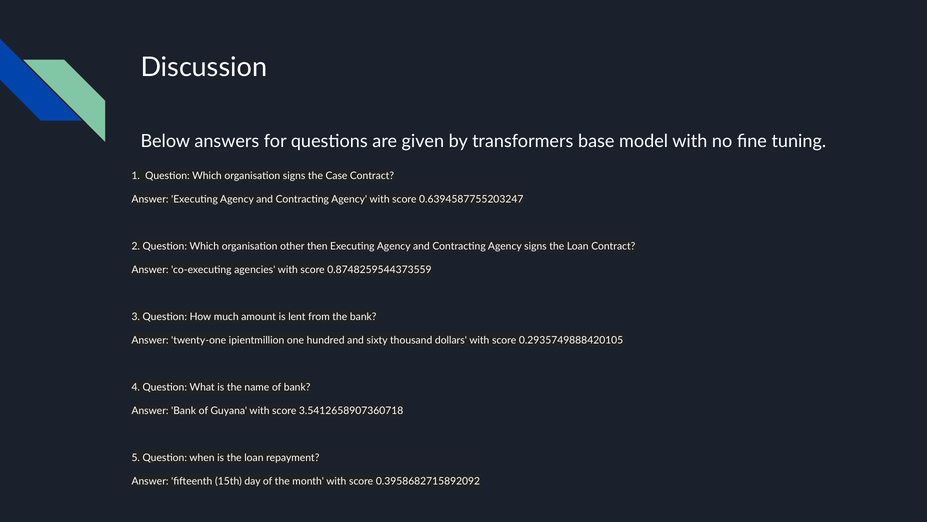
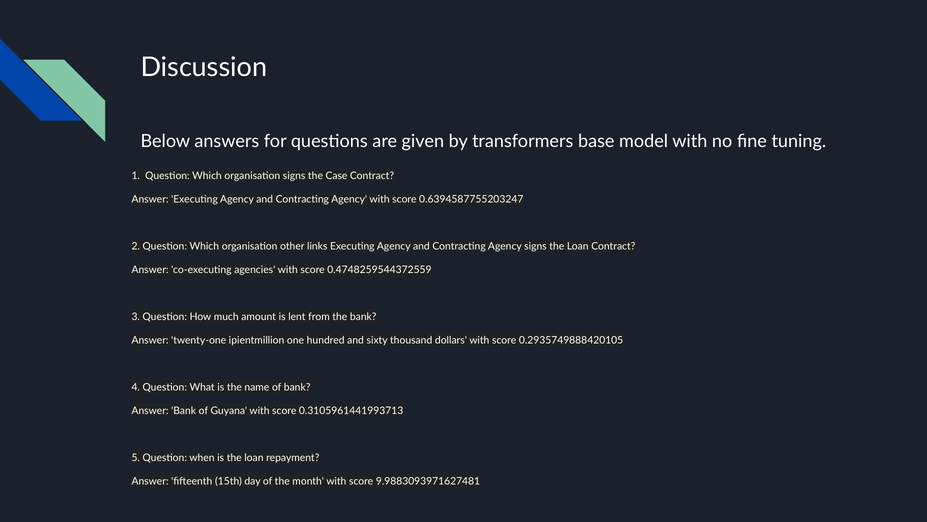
then: then -> links
0.8748259544373559: 0.8748259544373559 -> 0.4748259544372559
3.5412658907360718: 3.5412658907360718 -> 0.3105961441993713
0.3958682715892092: 0.3958682715892092 -> 9.9883093971627481
